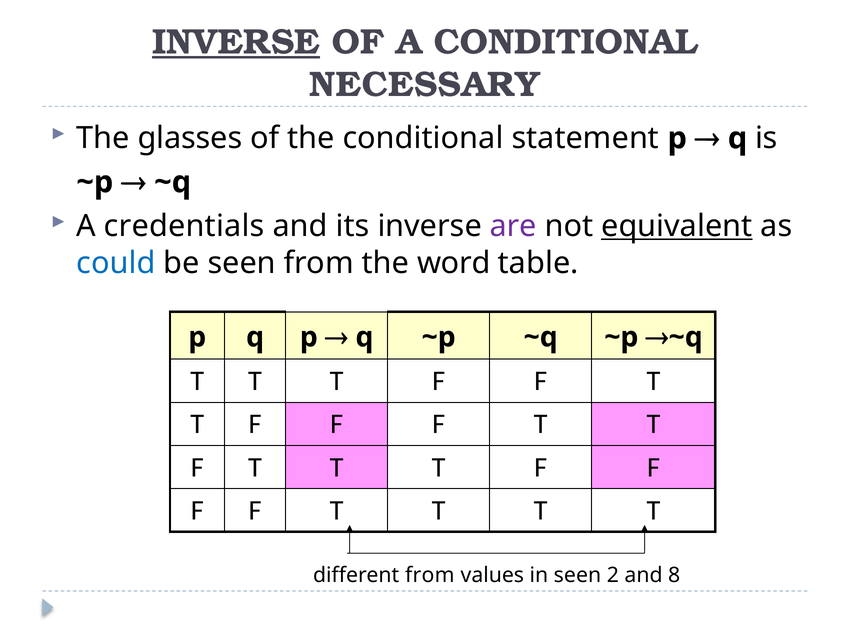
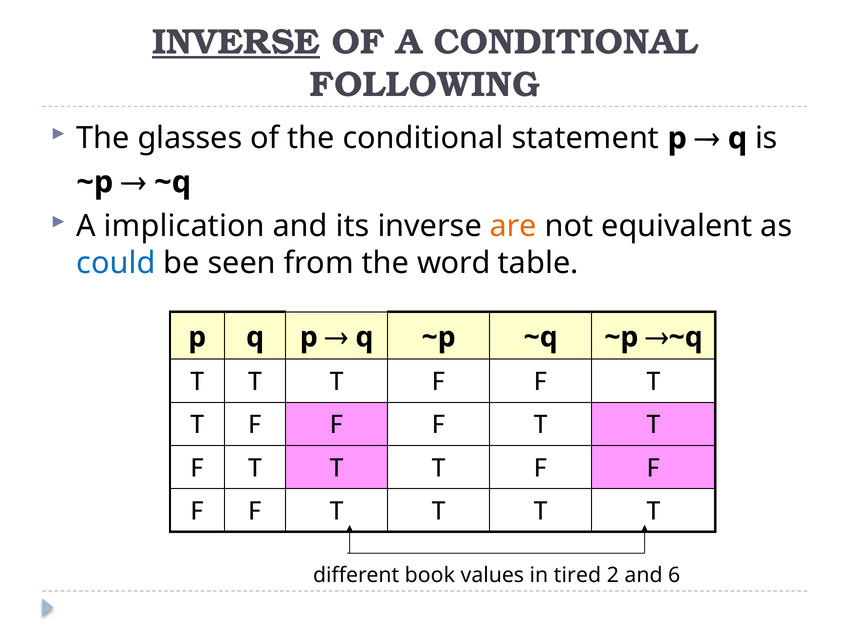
NECESSARY: NECESSARY -> FOLLOWING
credentials: credentials -> implication
are colour: purple -> orange
equivalent underline: present -> none
different from: from -> book
in seen: seen -> tired
8: 8 -> 6
